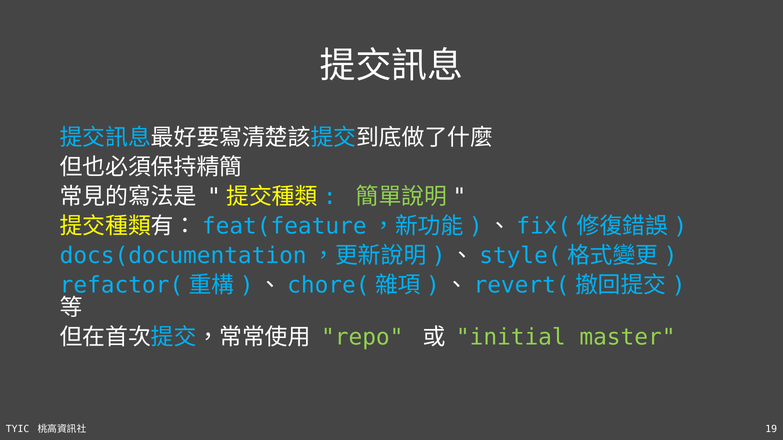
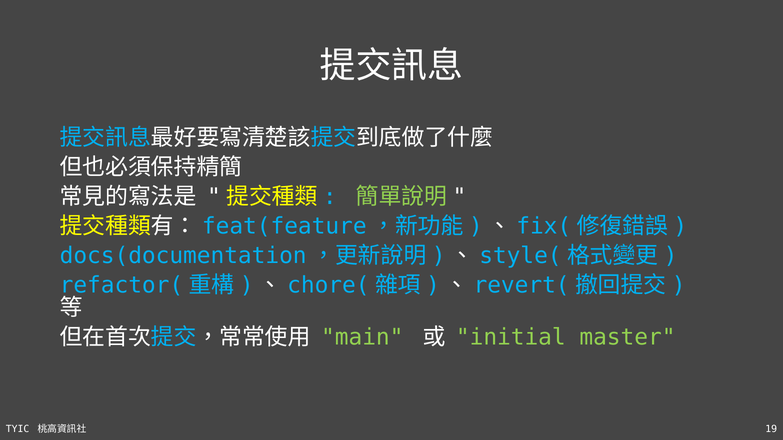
repo: repo -> main
